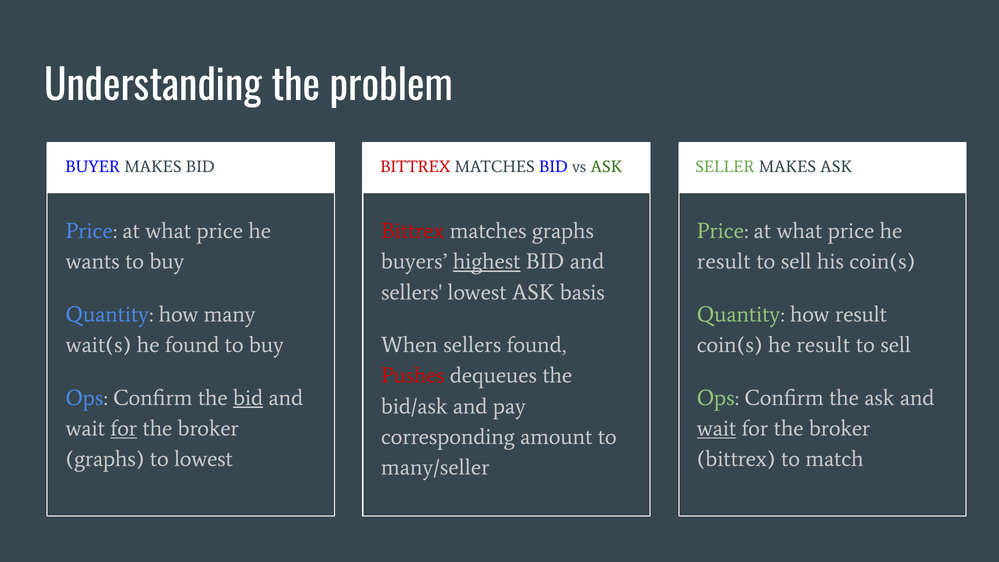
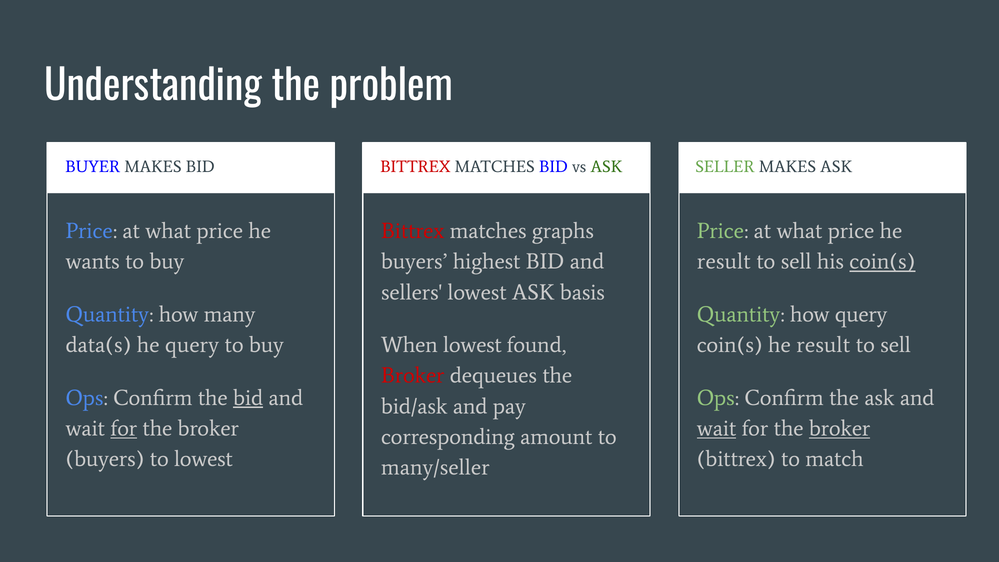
highest underline: present -> none
coin(s at (882, 262) underline: none -> present
how result: result -> query
wait(s: wait(s -> data(s
he found: found -> query
When sellers: sellers -> lowest
Pushes at (413, 376): Pushes -> Broker
broker at (840, 428) underline: none -> present
graphs at (105, 459): graphs -> buyers
